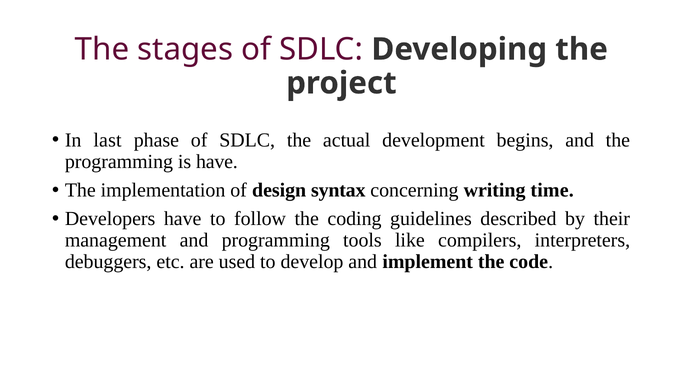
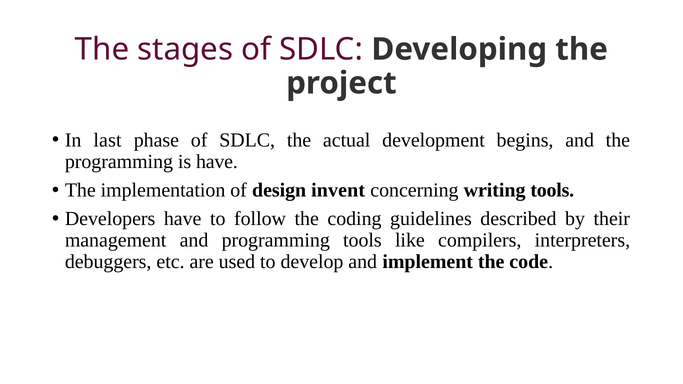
syntax: syntax -> invent
writing time: time -> tools
